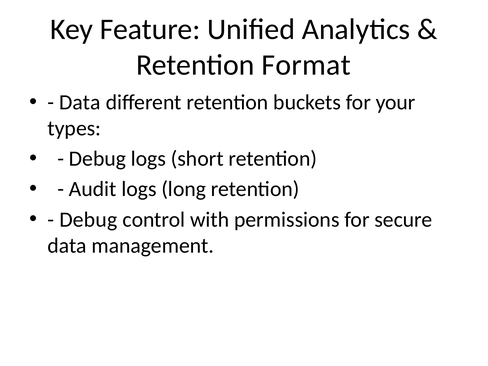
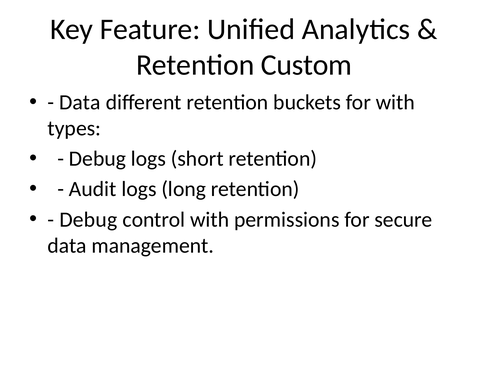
Format: Format -> Custom
for your: your -> with
